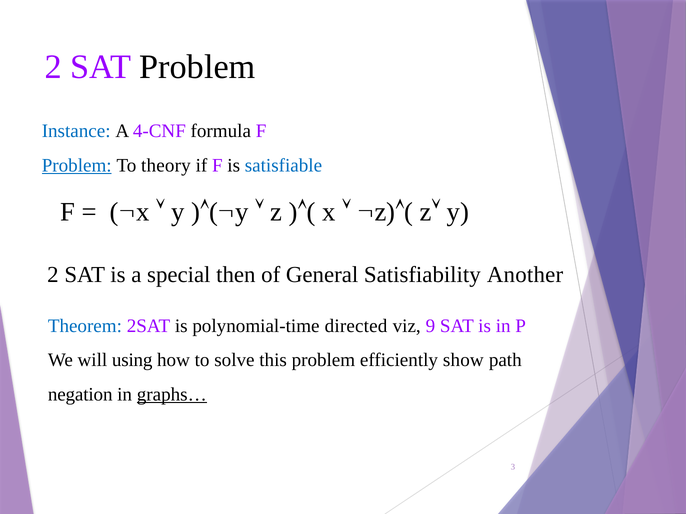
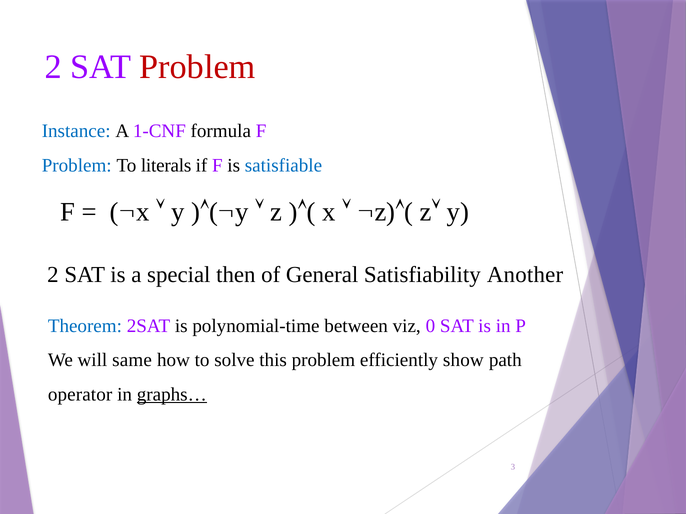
Problem at (197, 67) colour: black -> red
4-CNF: 4-CNF -> 1-CNF
Problem at (77, 165) underline: present -> none
theory: theory -> literals
directed: directed -> between
9: 9 -> 0
using: using -> same
negation: negation -> operator
